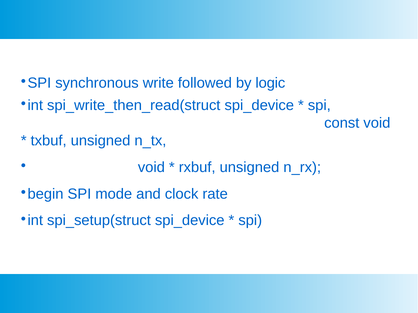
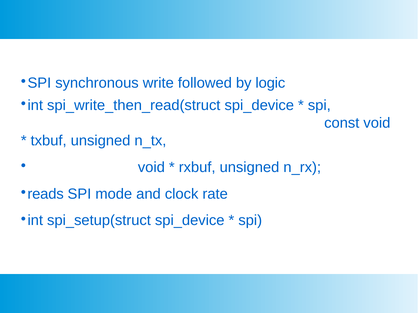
begin: begin -> reads
